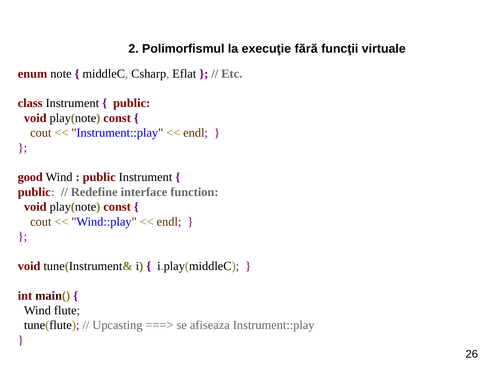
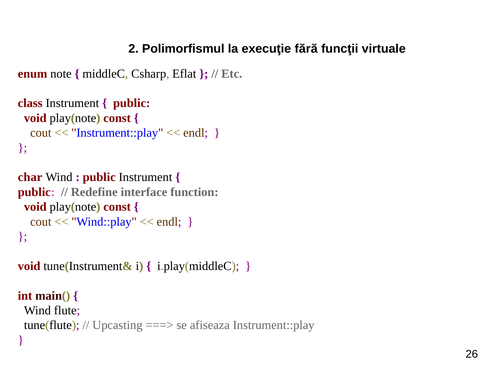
good: good -> char
